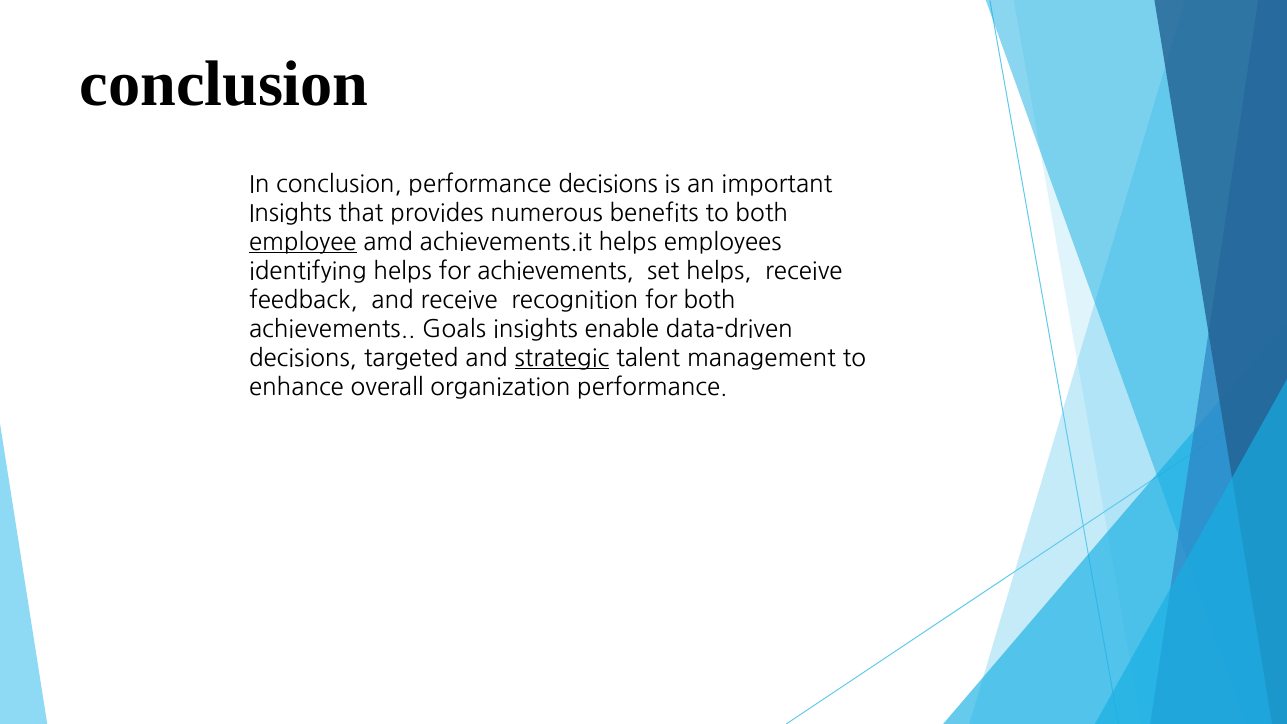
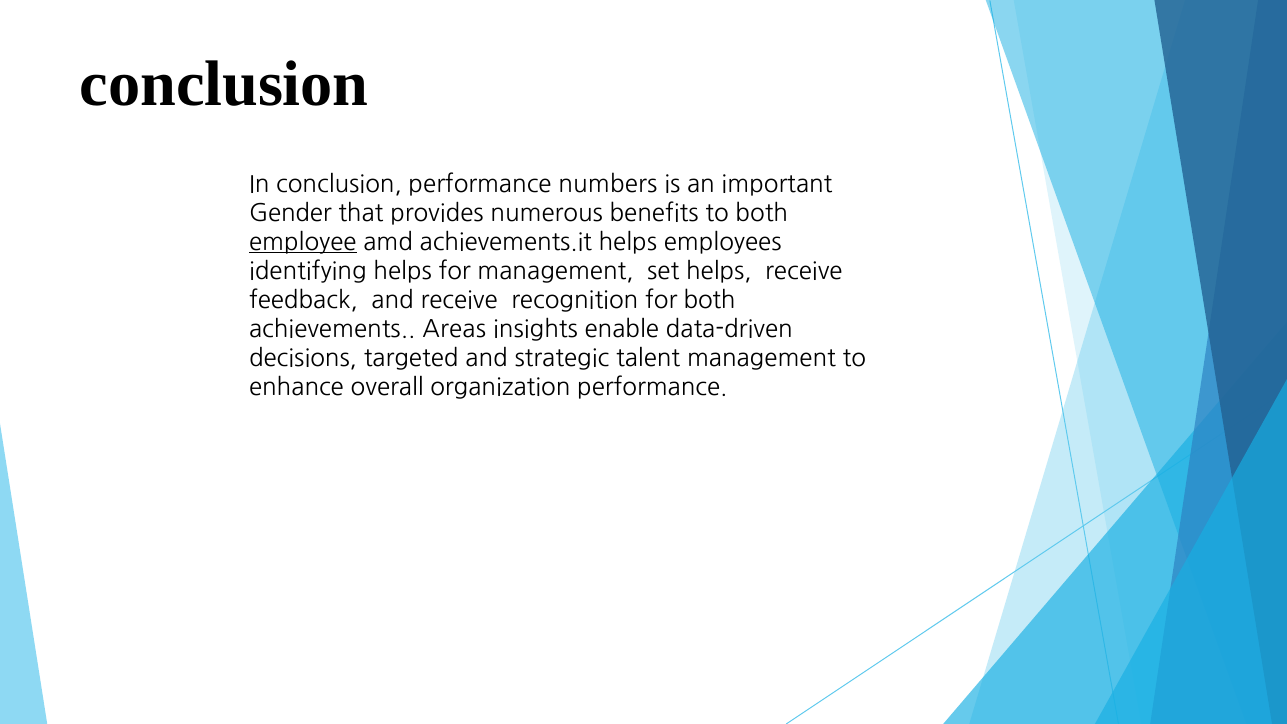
performance decisions: decisions -> numbers
Insights at (290, 213): Insights -> Gender
for achievements: achievements -> management
Goals: Goals -> Areas
strategic underline: present -> none
